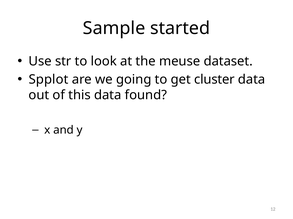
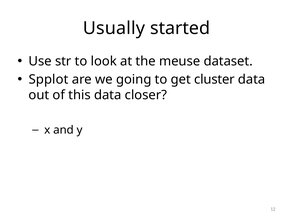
Sample: Sample -> Usually
found: found -> closer
